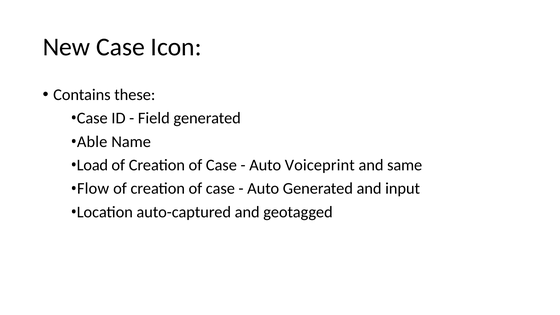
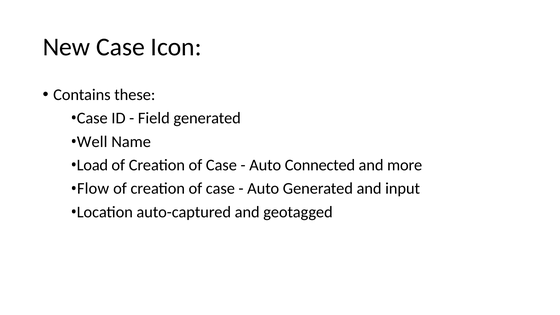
Able: Able -> Well
Voiceprint: Voiceprint -> Connected
same: same -> more
